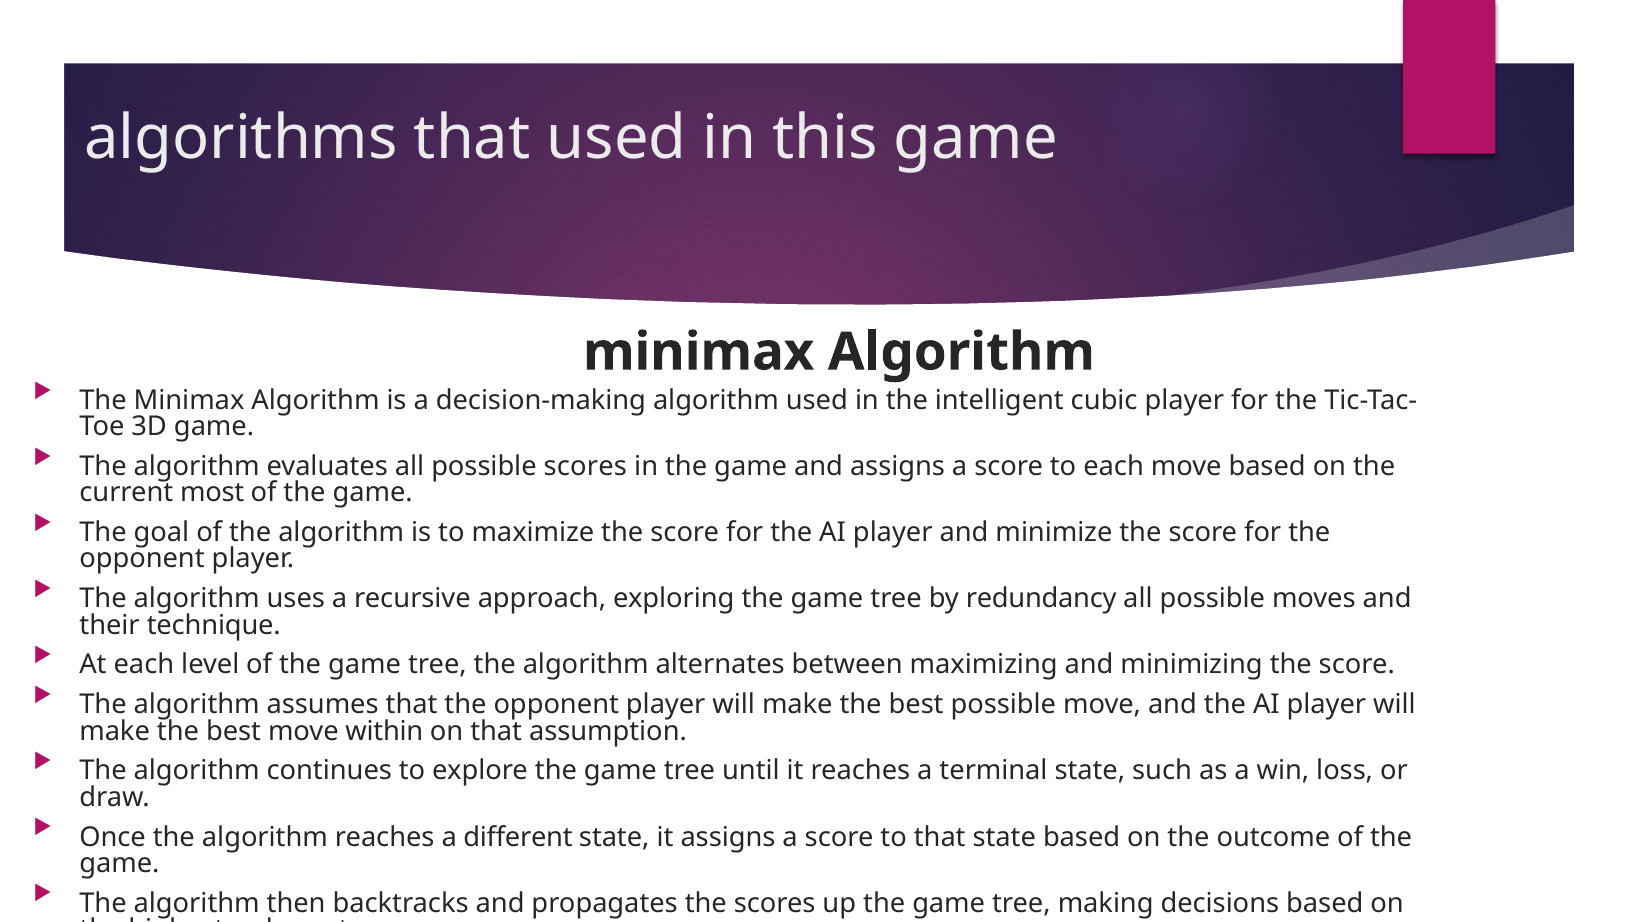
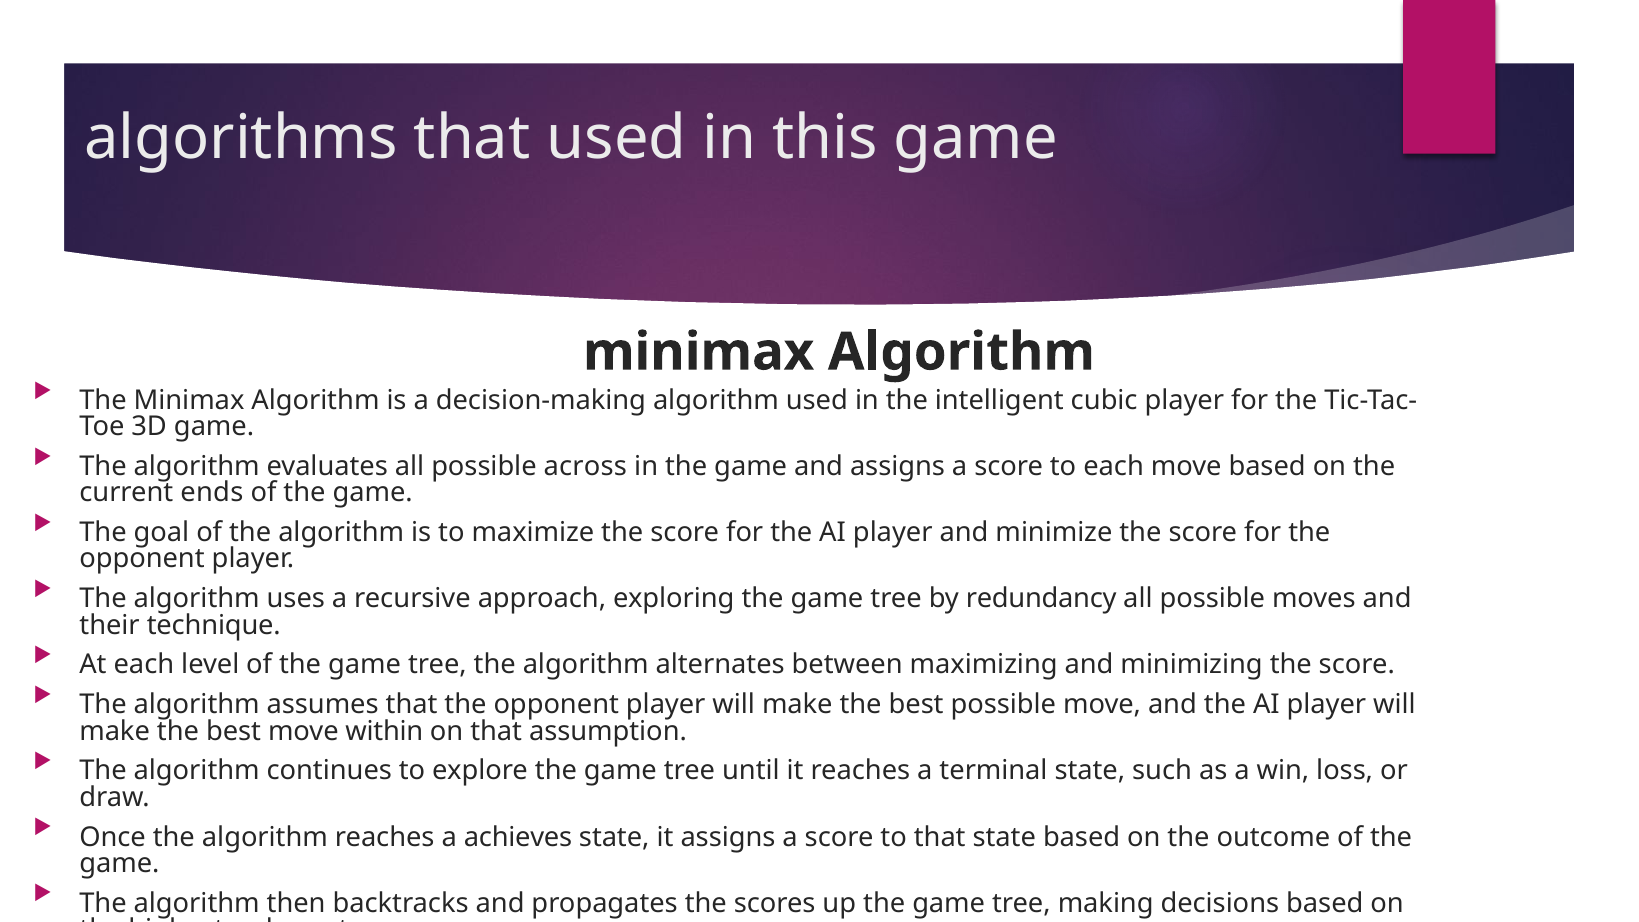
possible scores: scores -> across
most: most -> ends
different: different -> achieves
